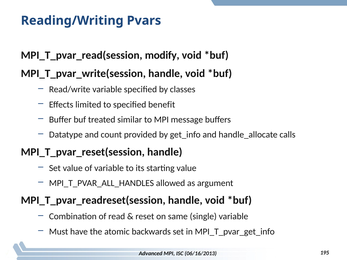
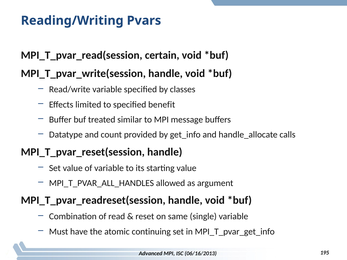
modify: modify -> certain
backwards: backwards -> continuing
